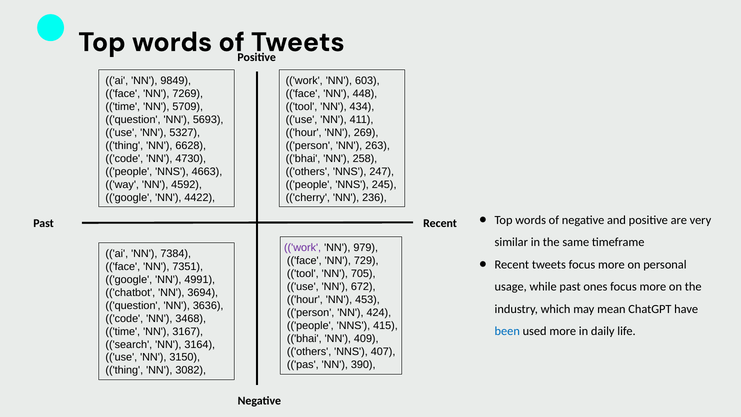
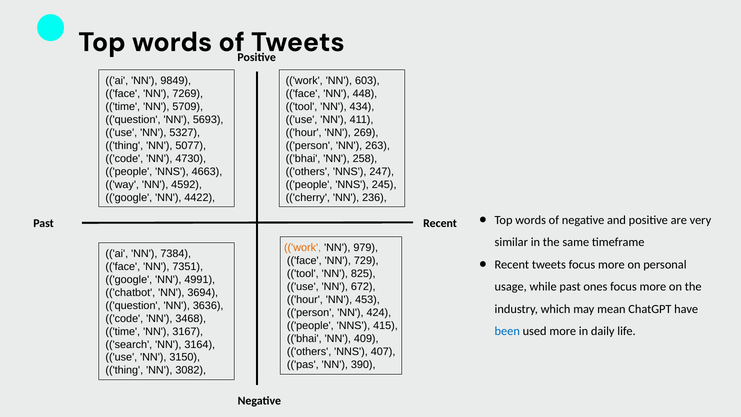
6628: 6628 -> 5077
work at (303, 248) colour: purple -> orange
705: 705 -> 825
